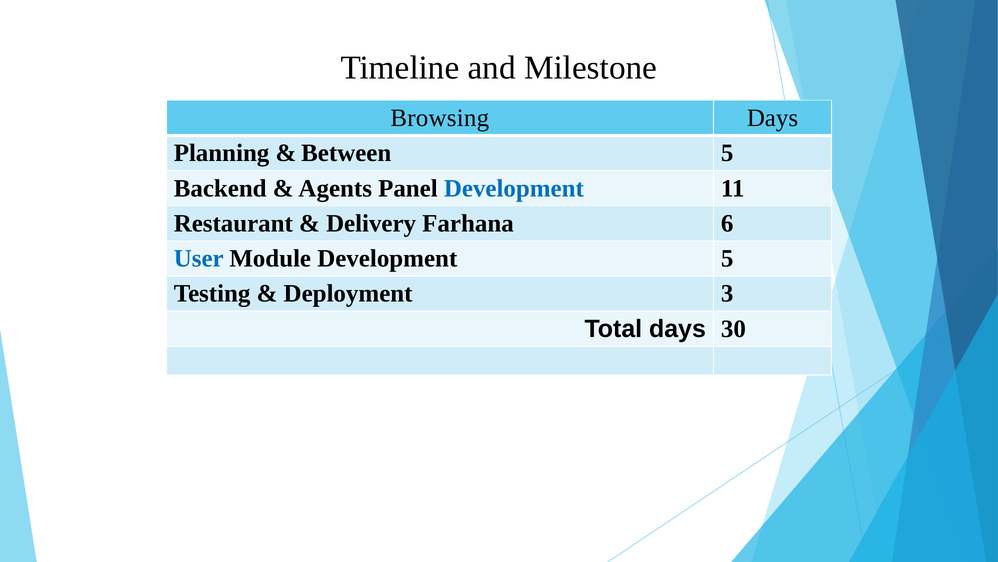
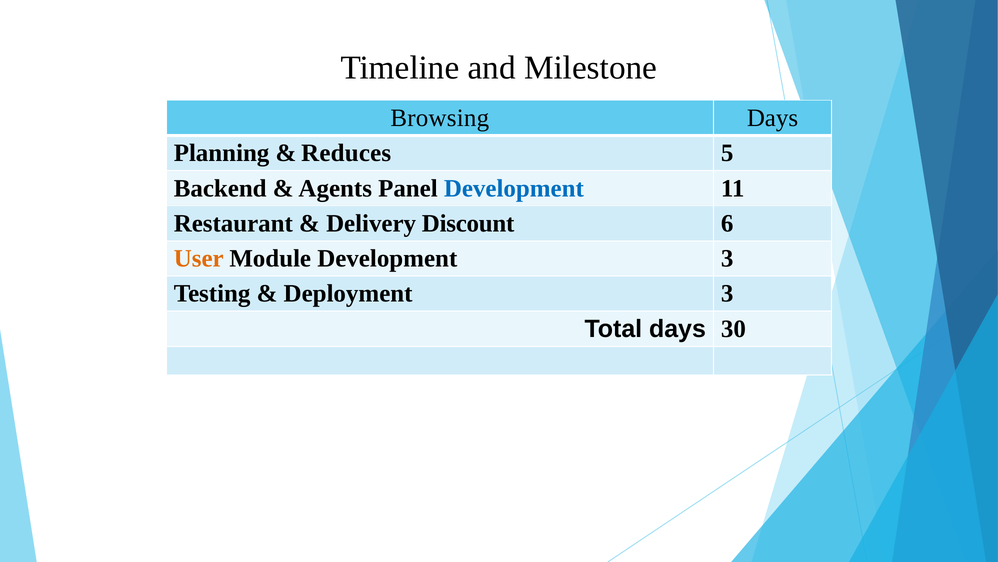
Between: Between -> Reduces
Farhana: Farhana -> Discount
User colour: blue -> orange
Development 5: 5 -> 3
